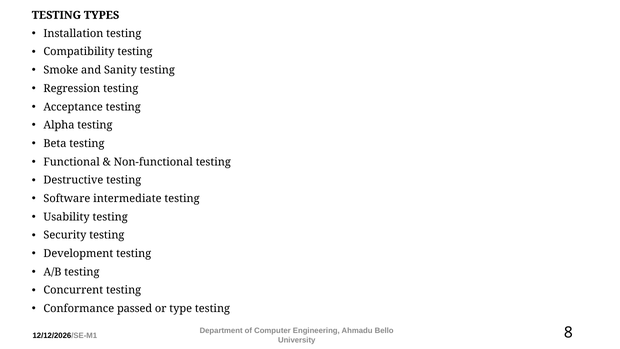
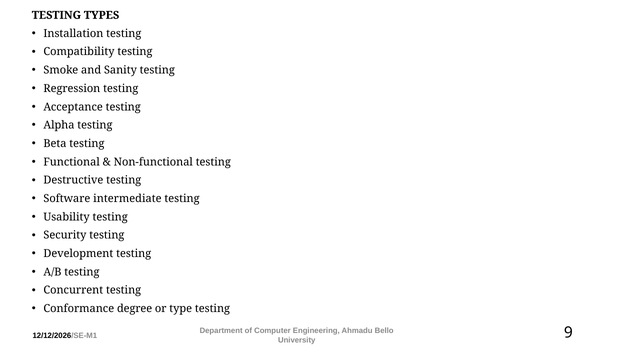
passed: passed -> degree
8: 8 -> 9
